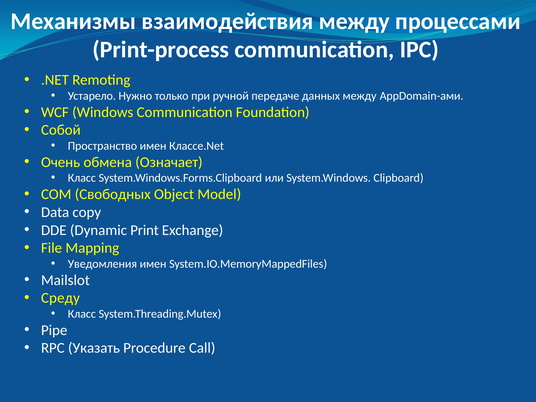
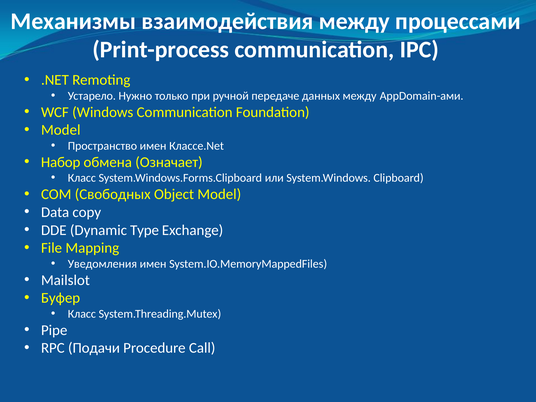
Собой at (61, 130): Собой -> Model
Очень: Очень -> Набор
Print: Print -> Type
Среду: Среду -> Буфер
Указать: Указать -> Подачи
